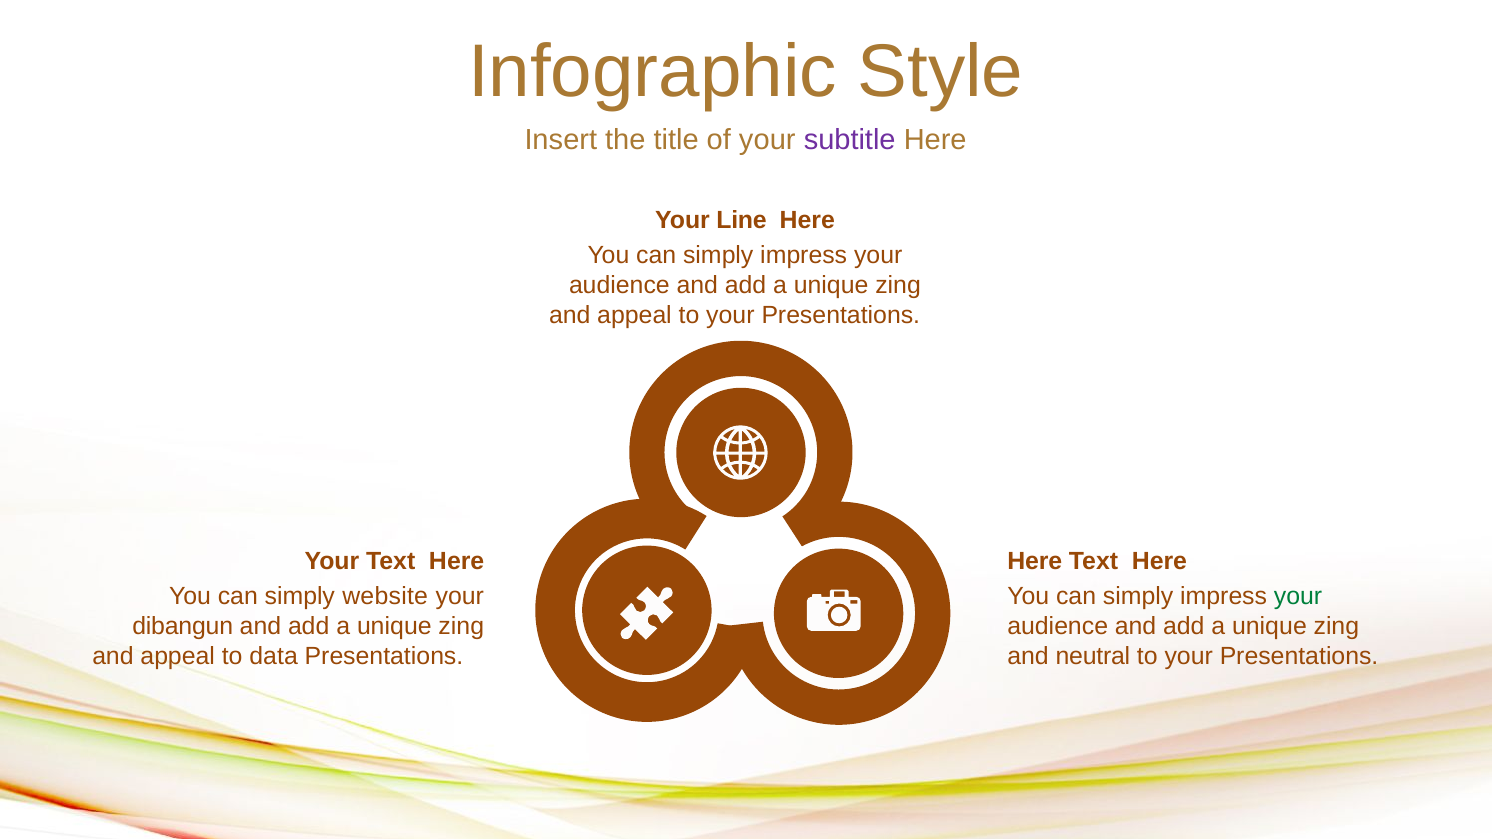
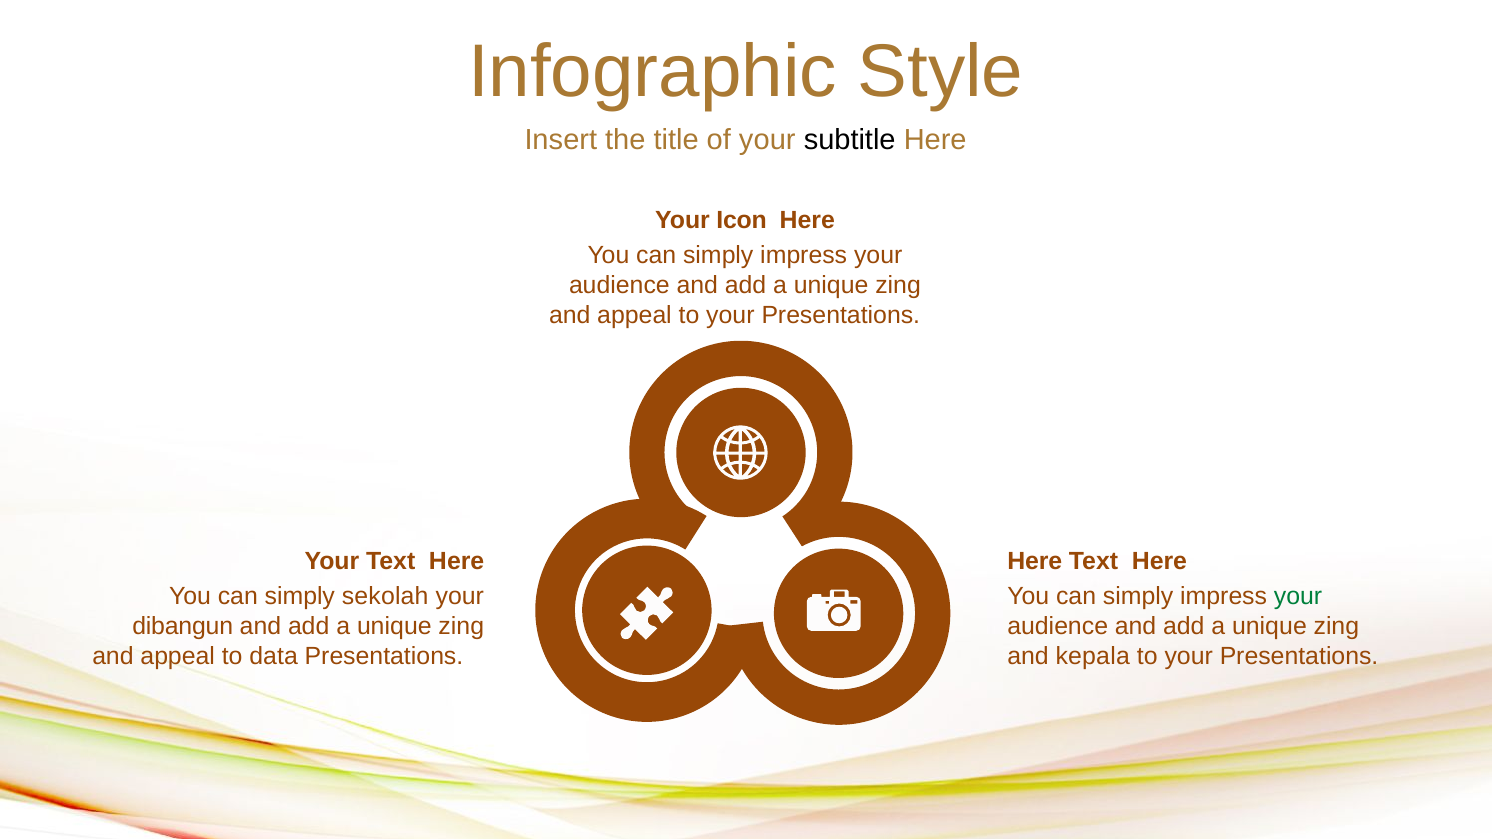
subtitle colour: purple -> black
Line: Line -> Icon
website: website -> sekolah
neutral: neutral -> kepala
